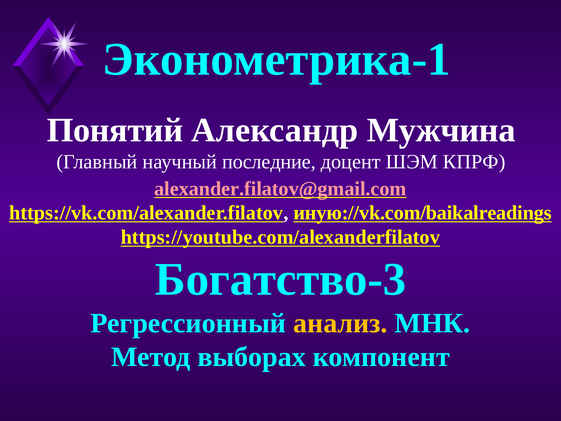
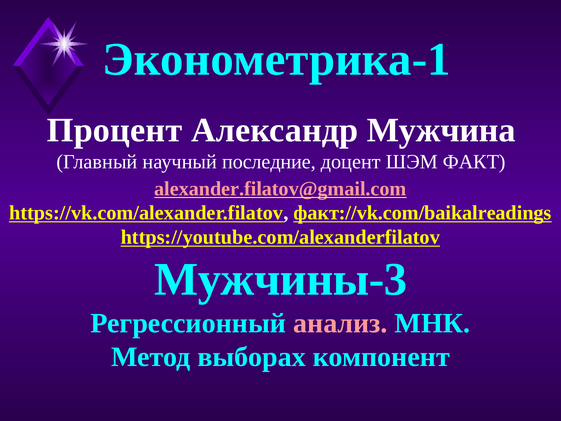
Понятий: Понятий -> Процент
КПРФ: КПРФ -> ФАКТ
иную://vk.com/baikalreadings: иную://vk.com/baikalreadings -> факт://vk.com/baikalreadings
Богатство-3: Богатство-3 -> Мужчины-3
анализ colour: yellow -> pink
